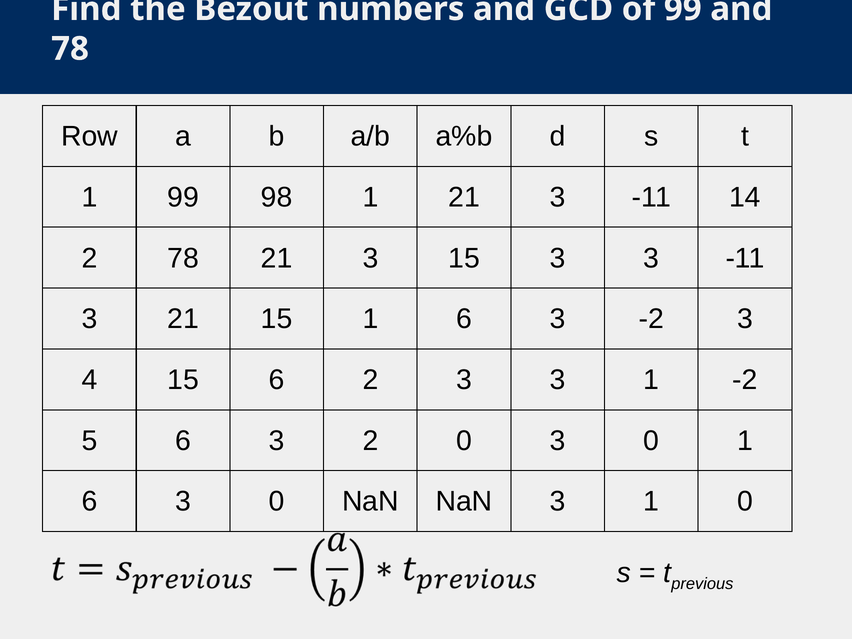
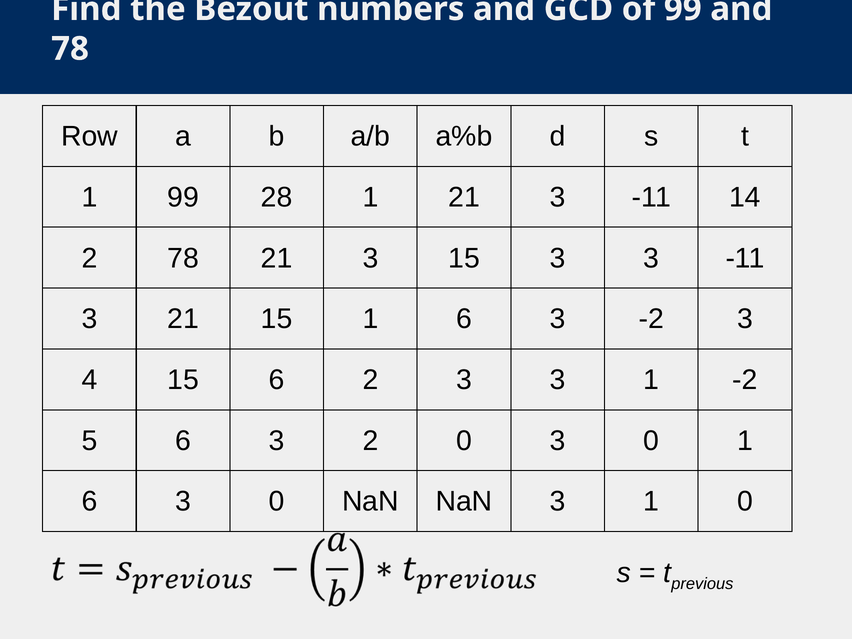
98: 98 -> 28
